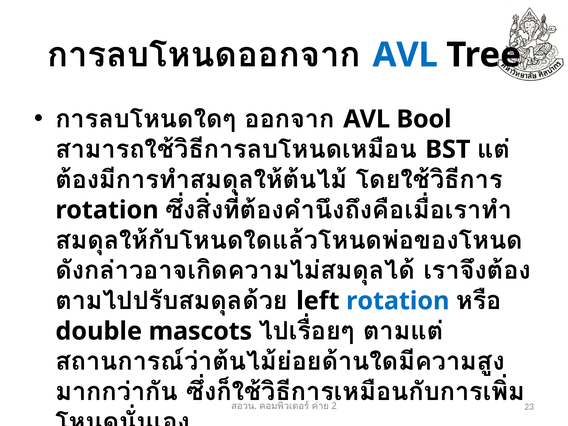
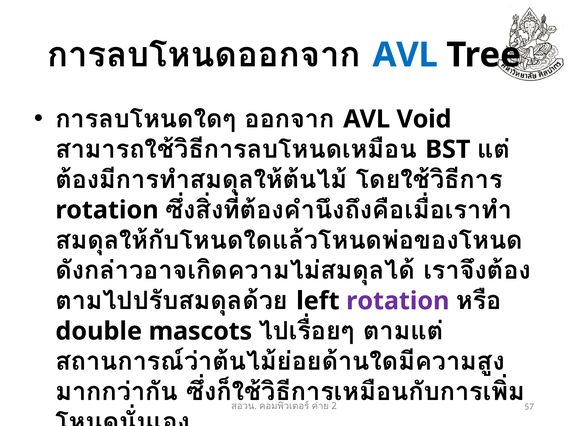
Bool: Bool -> Void
rotation at (398, 301) colour: blue -> purple
23: 23 -> 57
